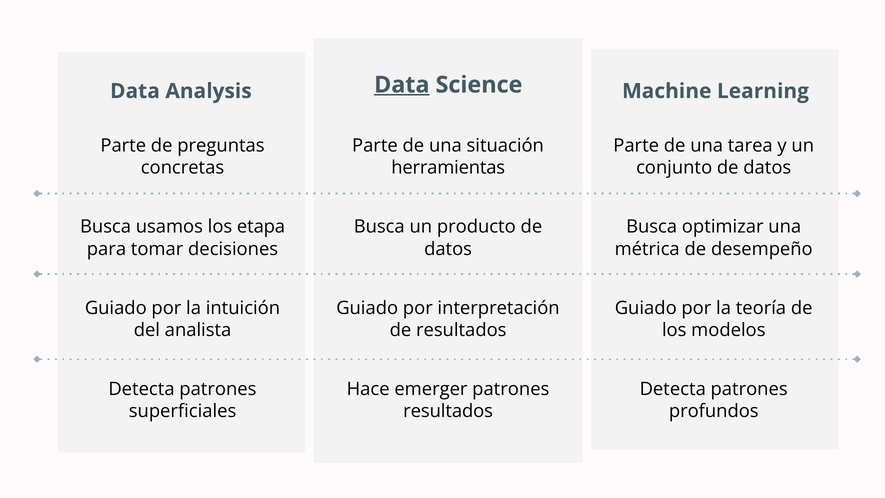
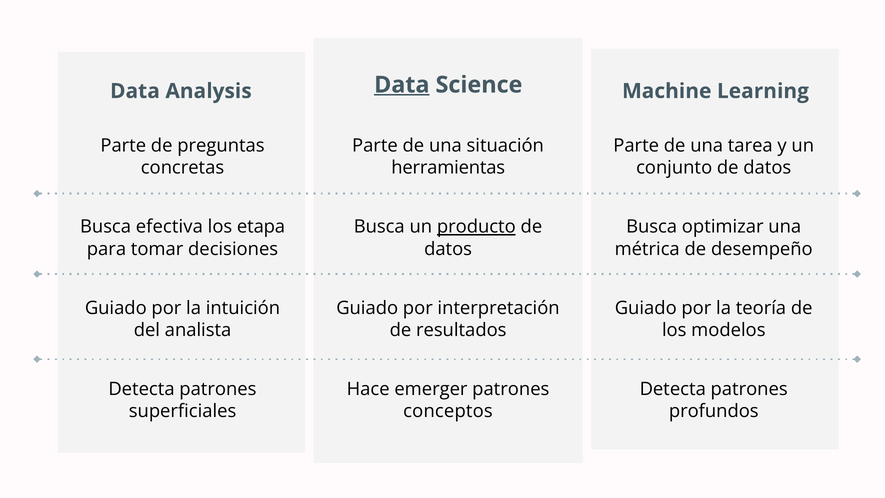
usamos: usamos -> efectiva
producto underline: none -> present
resultados at (448, 411): resultados -> conceptos
